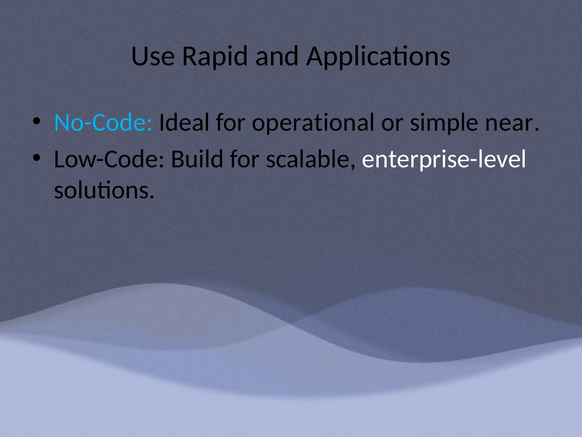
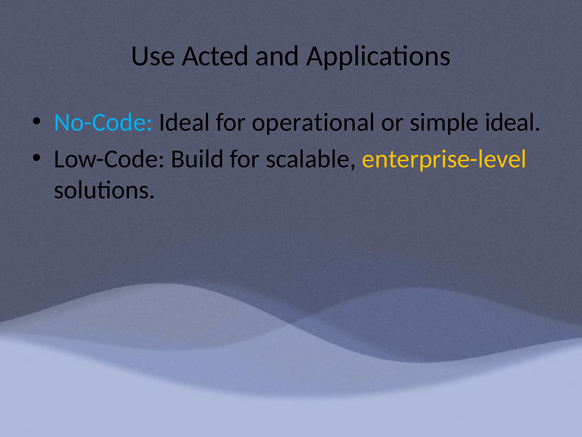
Rapid: Rapid -> Acted
simple near: near -> ideal
enterprise-level colour: white -> yellow
